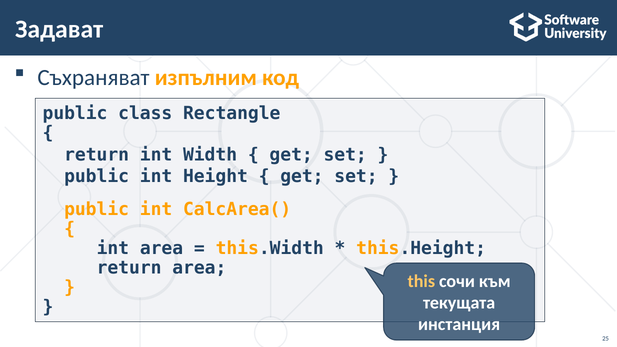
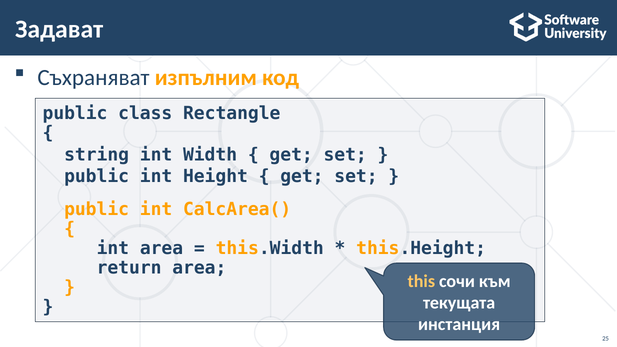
return at (97, 155): return -> string
